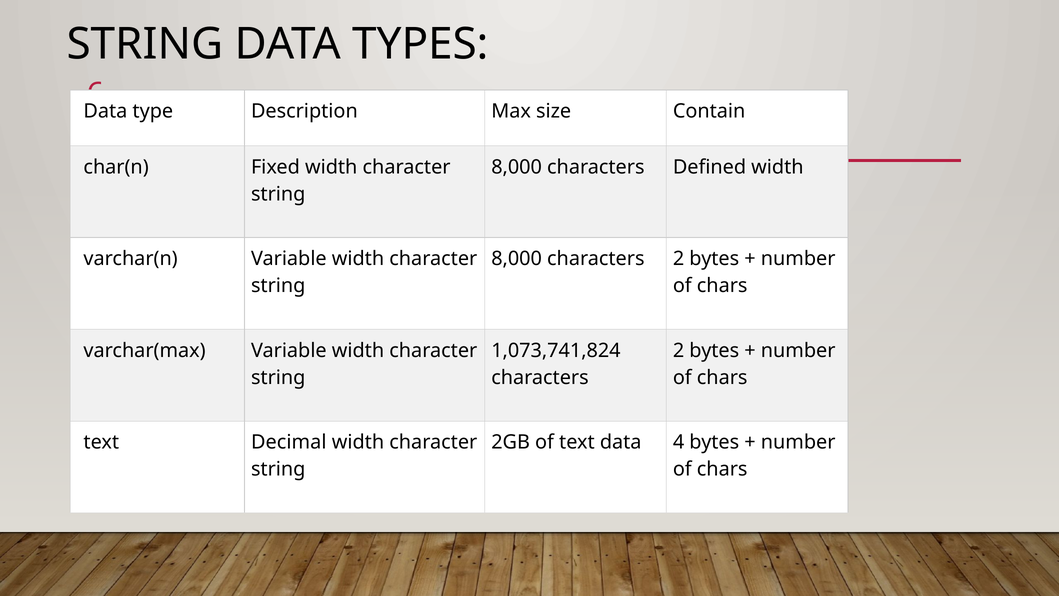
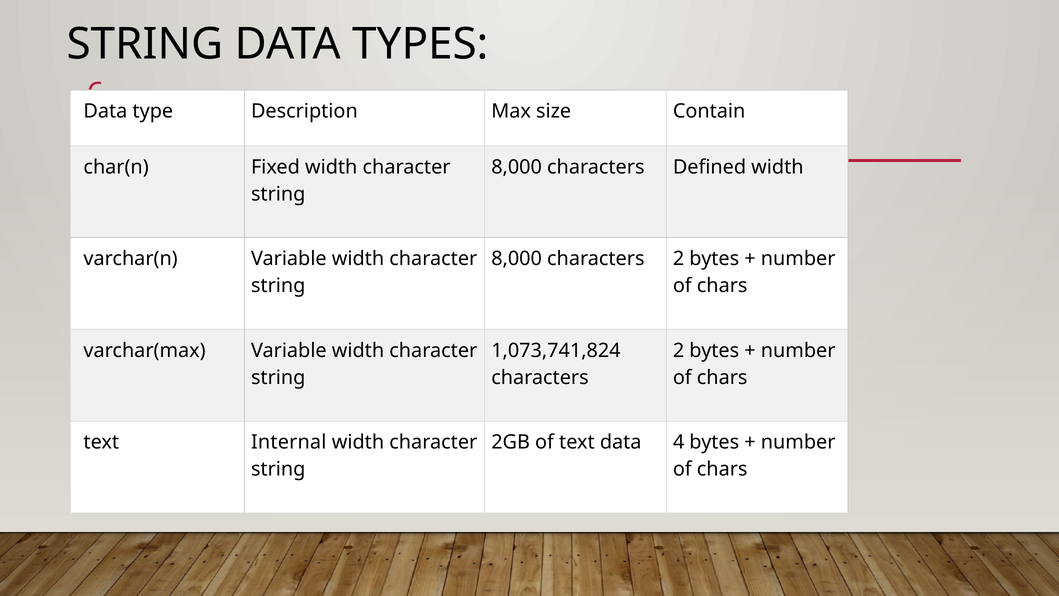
Decimal: Decimal -> Internal
